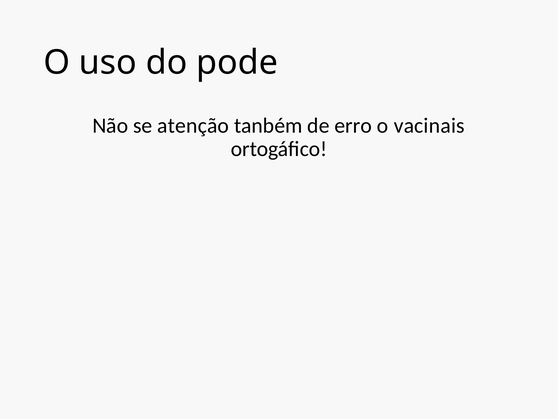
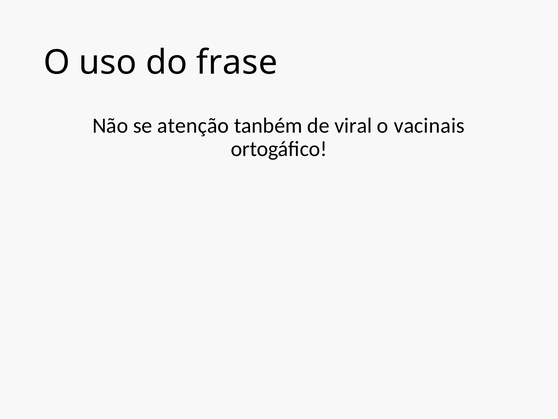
pode: pode -> frase
erro: erro -> viral
